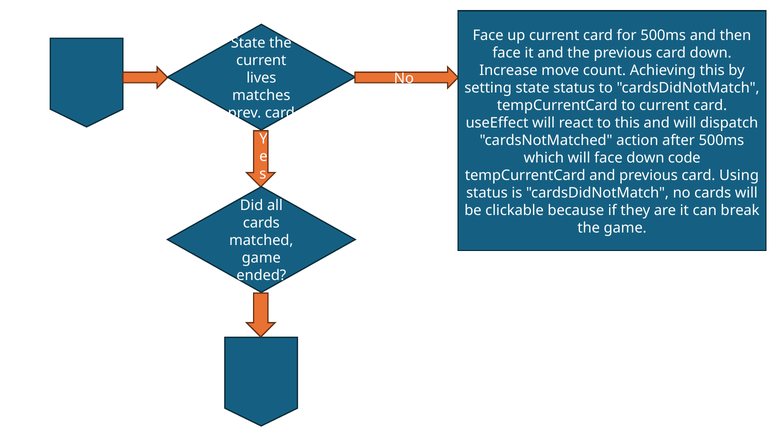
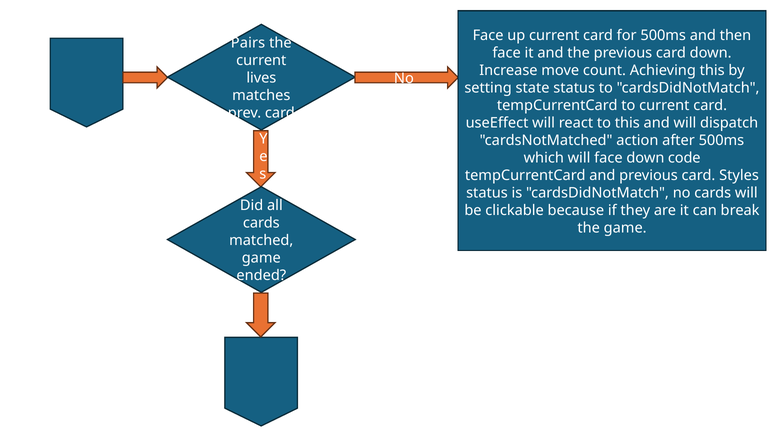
State at (248, 43): State -> Pairs
Using: Using -> Styles
